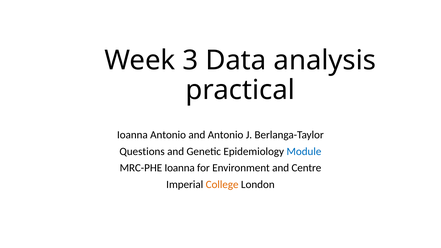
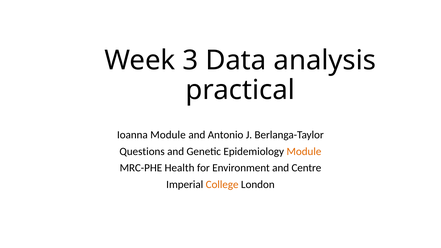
Ioanna Antonio: Antonio -> Module
Module at (304, 151) colour: blue -> orange
MRC-PHE Ioanna: Ioanna -> Health
